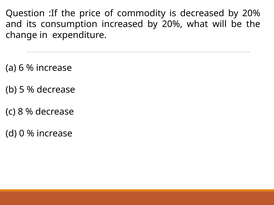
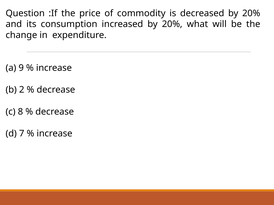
6: 6 -> 9
5: 5 -> 2
0: 0 -> 7
